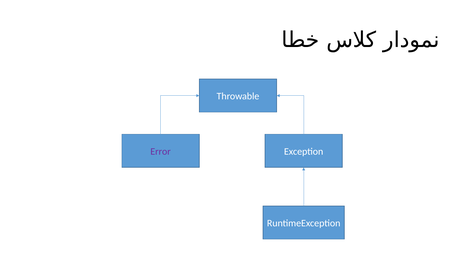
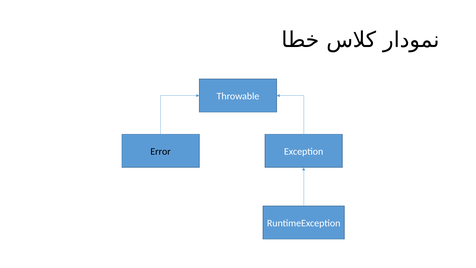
Error colour: purple -> black
